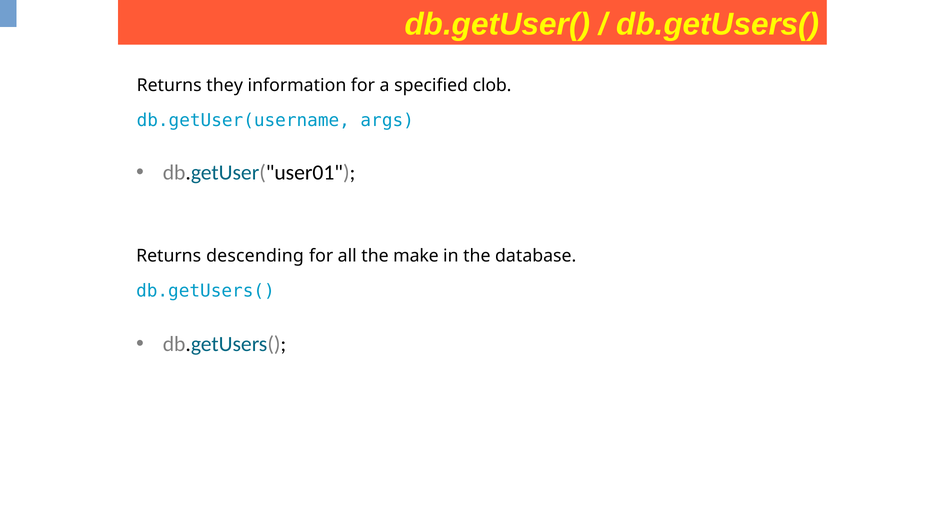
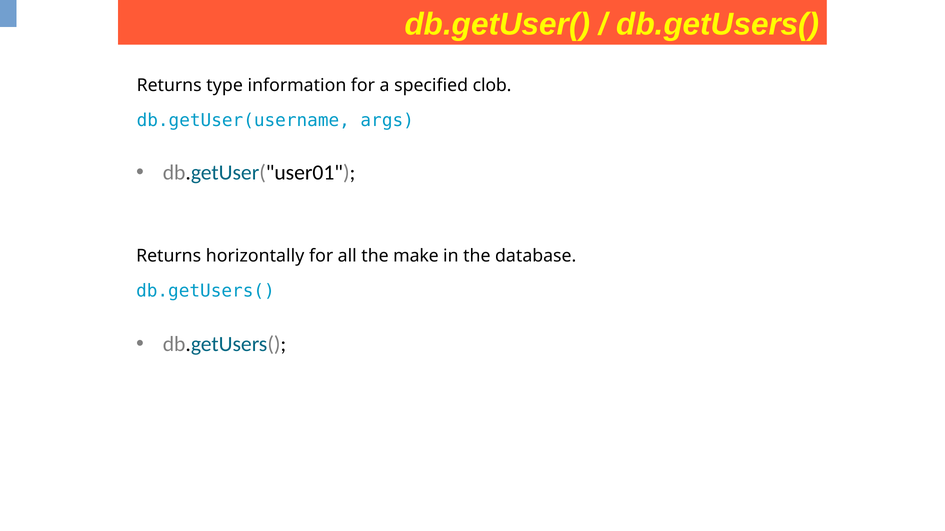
they: they -> type
descending: descending -> horizontally
